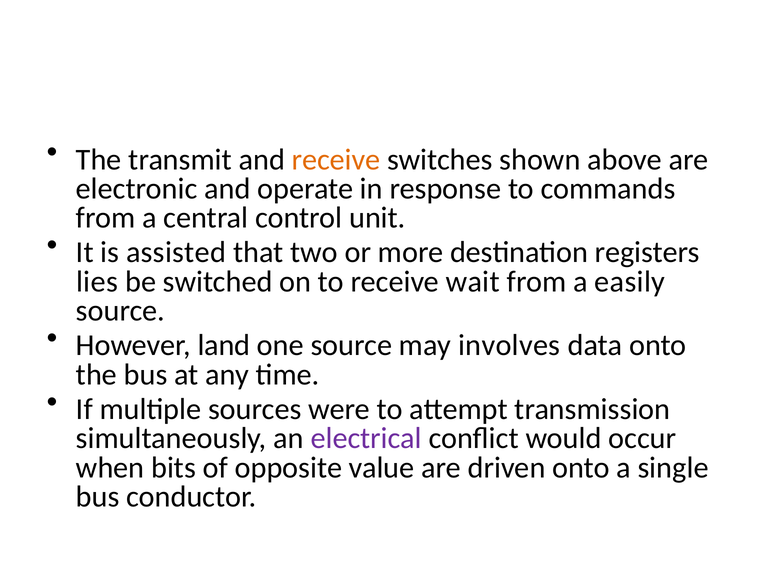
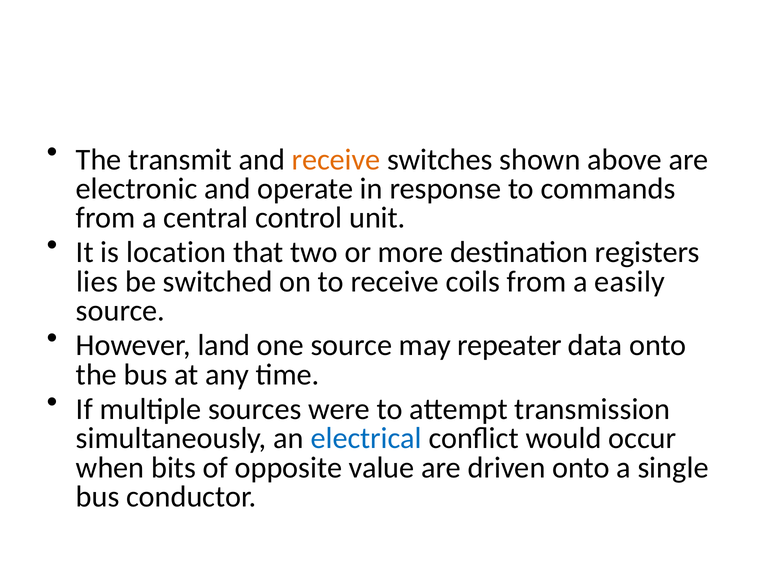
assisted: assisted -> location
wait: wait -> coils
involves: involves -> repeater
electrical colour: purple -> blue
